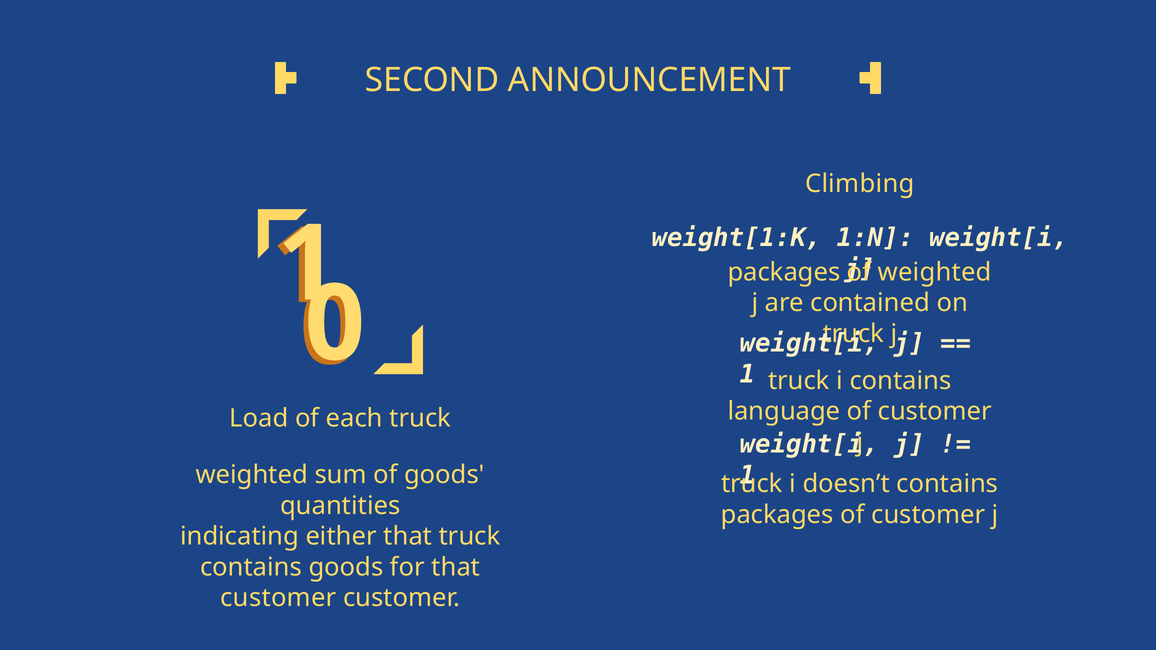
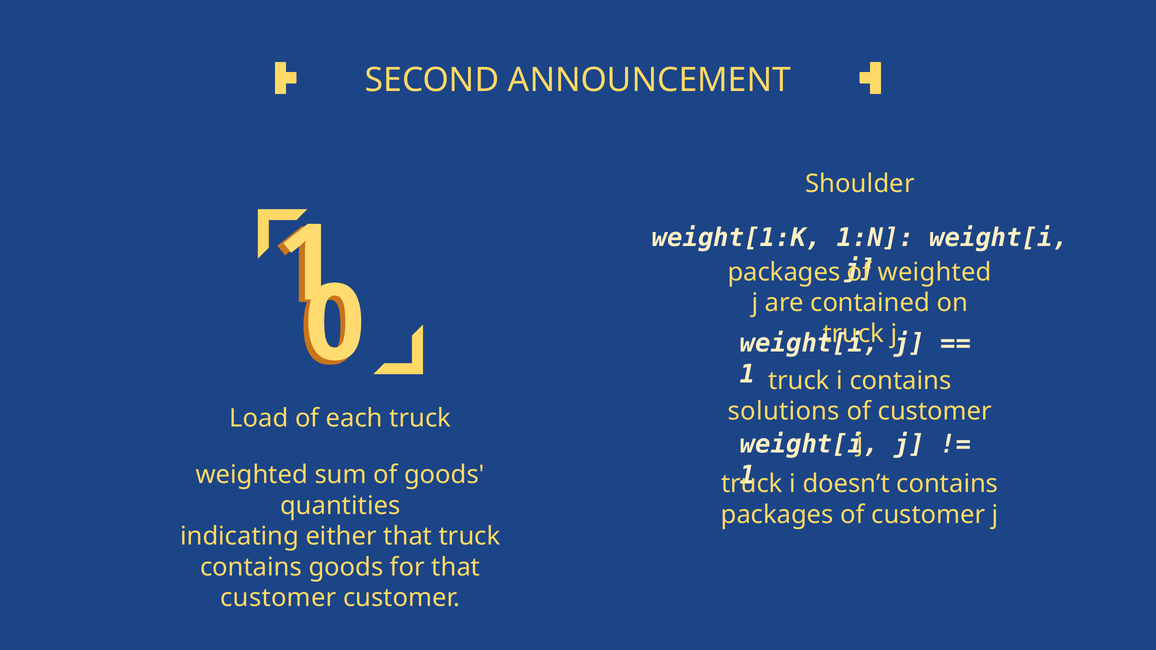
Climbing: Climbing -> Shoulder
language: language -> solutions
